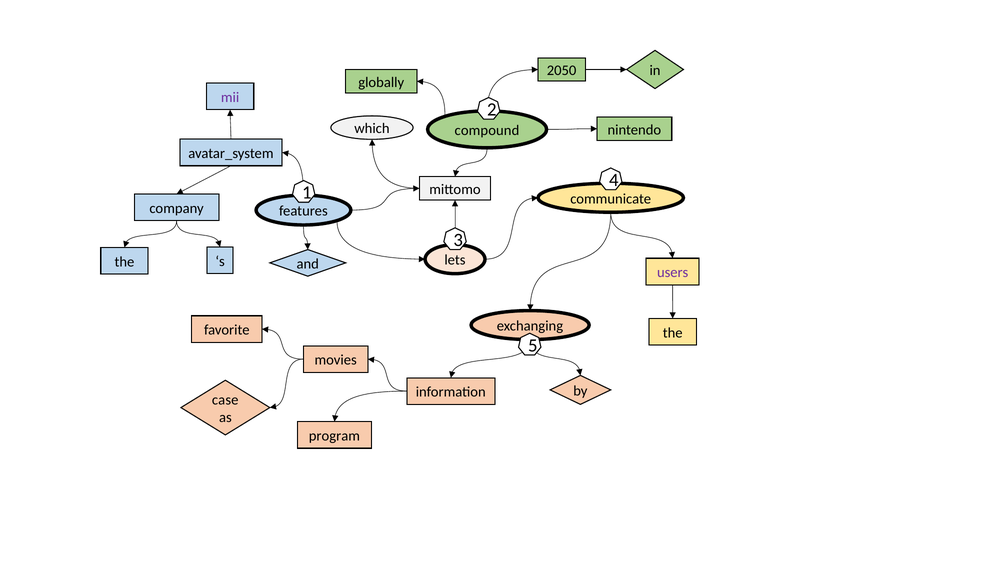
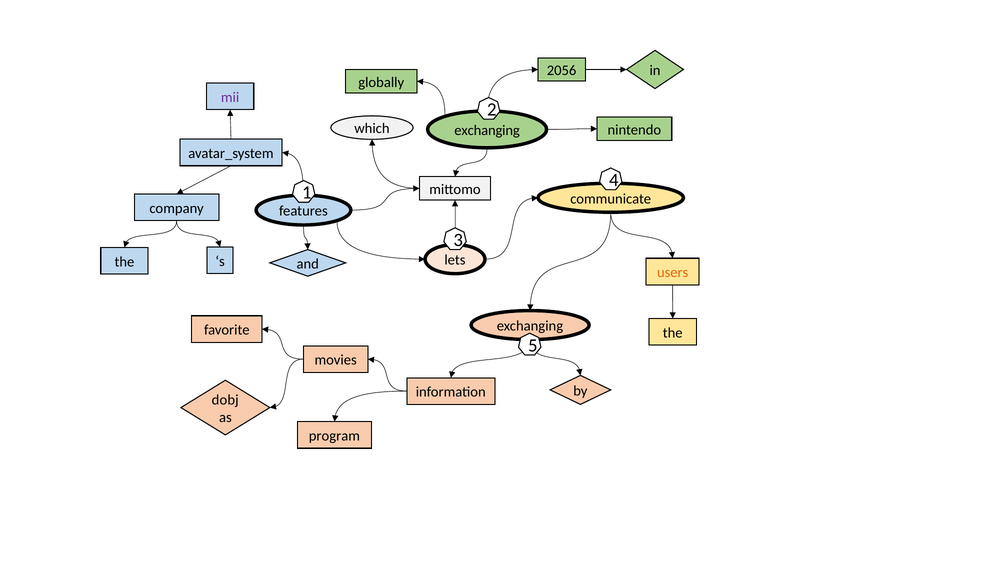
2050: 2050 -> 2056
compound at (487, 130): compound -> exchanging
users colour: purple -> orange
case: case -> dobj
